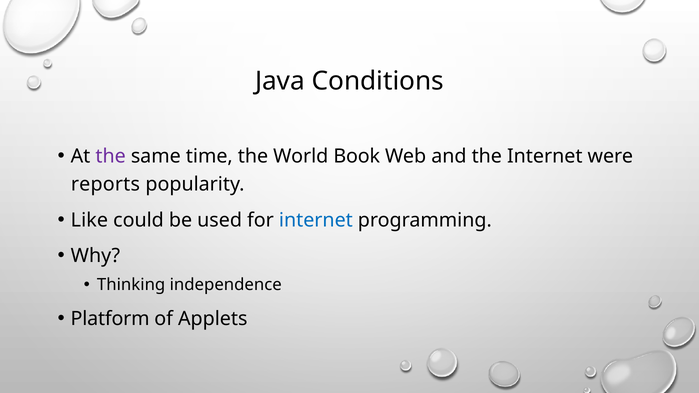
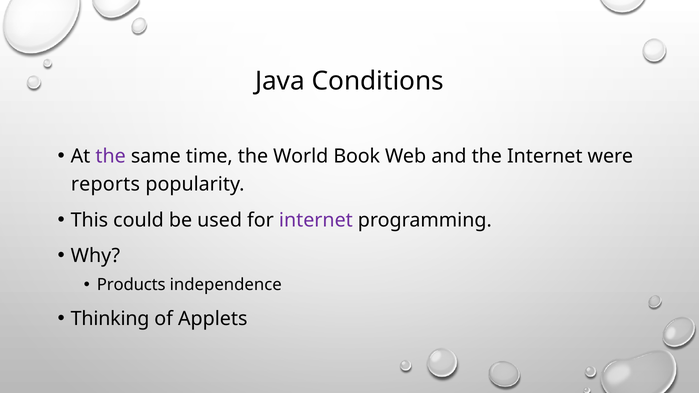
Like: Like -> This
internet at (316, 220) colour: blue -> purple
Thinking: Thinking -> Products
Platform: Platform -> Thinking
